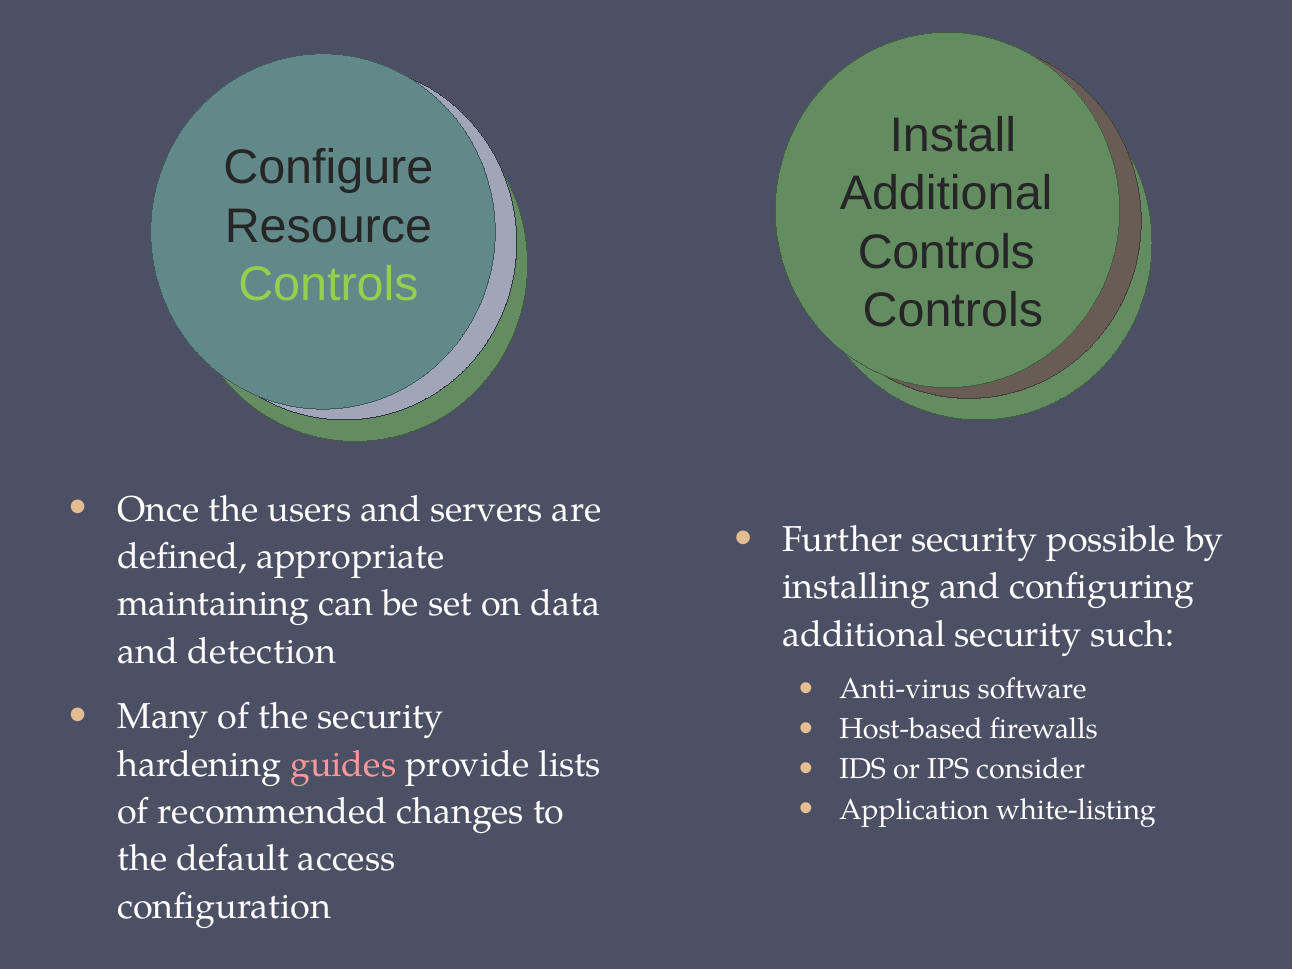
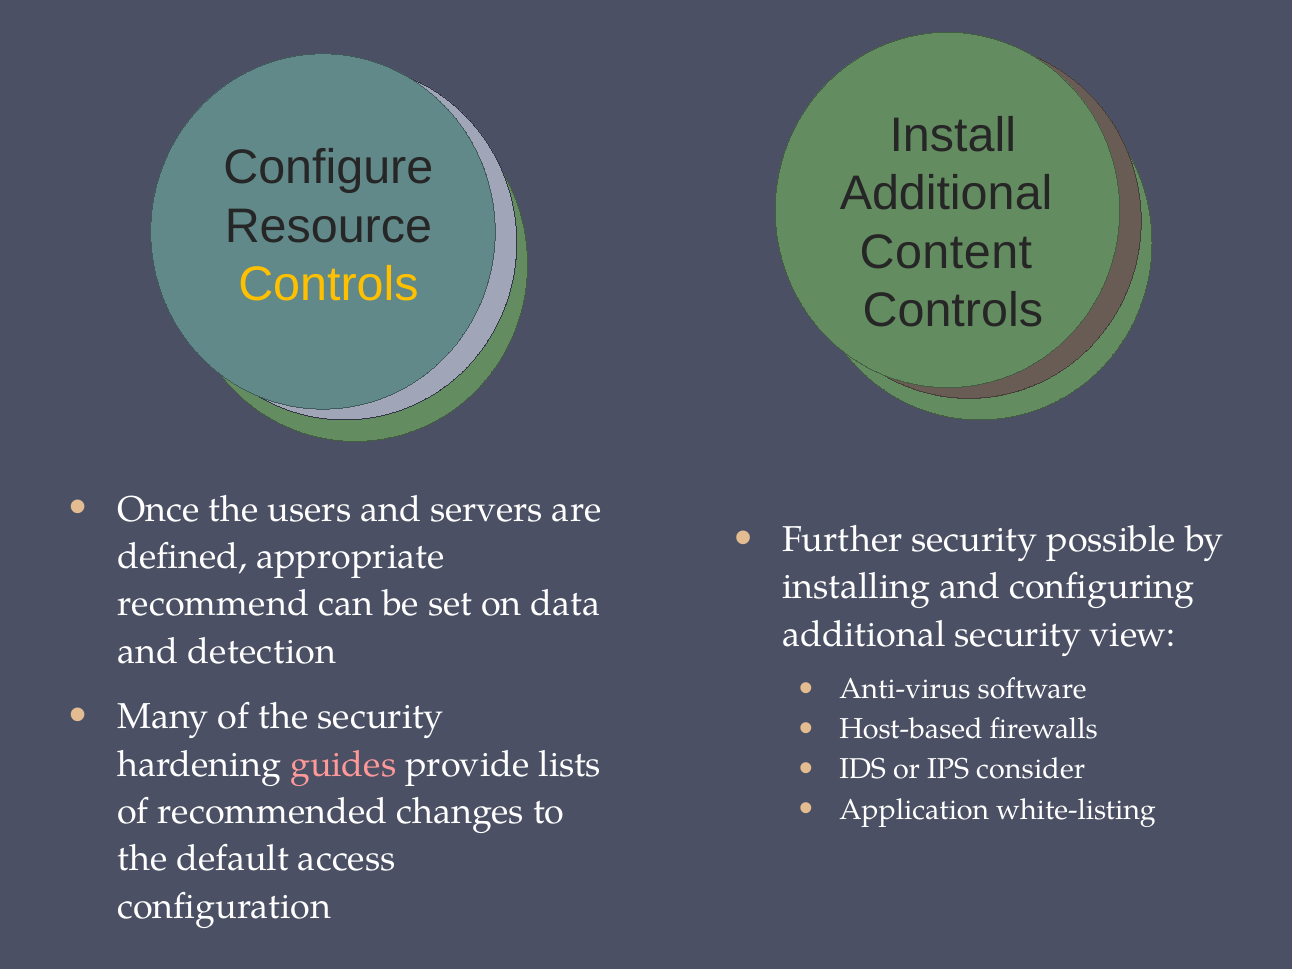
Controls at (946, 252): Controls -> Content
Controls at (328, 284) colour: light green -> yellow
maintaining: maintaining -> recommend
such: such -> view
